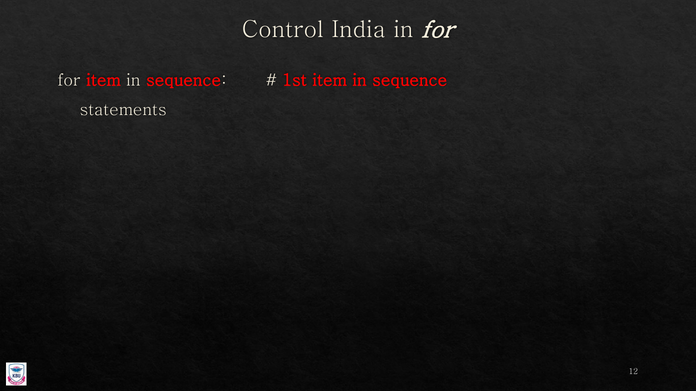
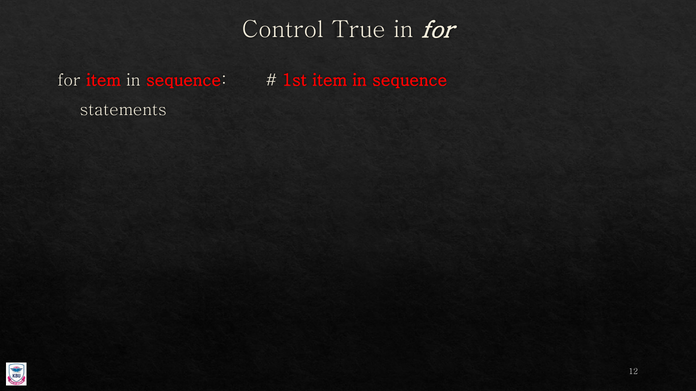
India: India -> True
